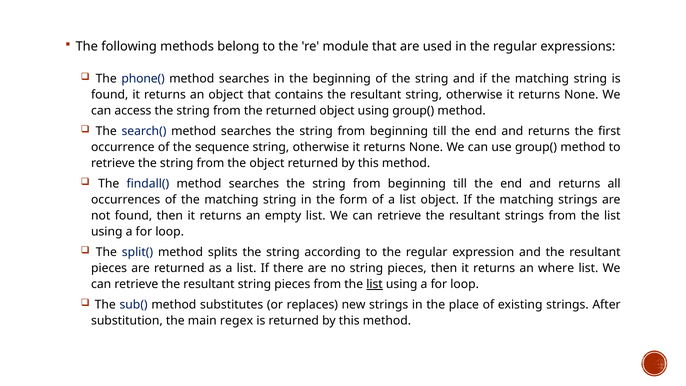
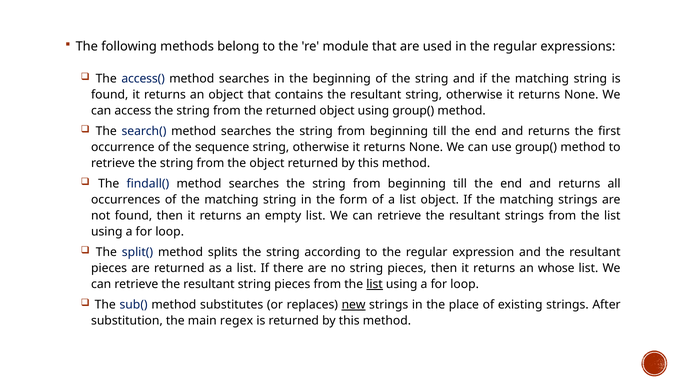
phone(: phone( -> access(
where: where -> whose
new underline: none -> present
